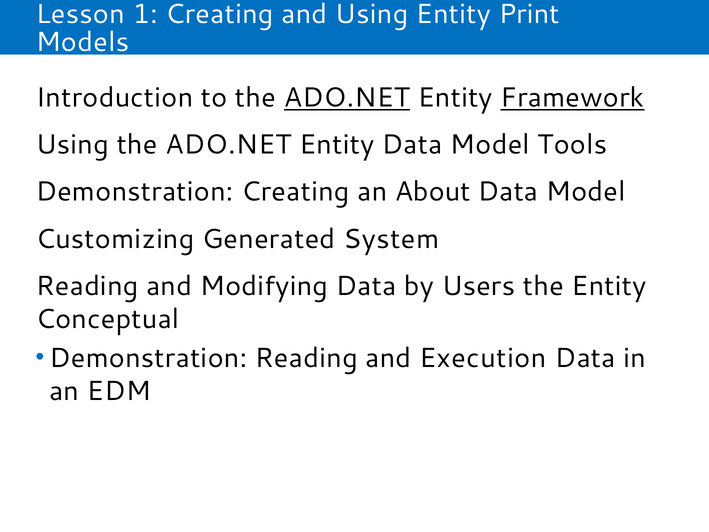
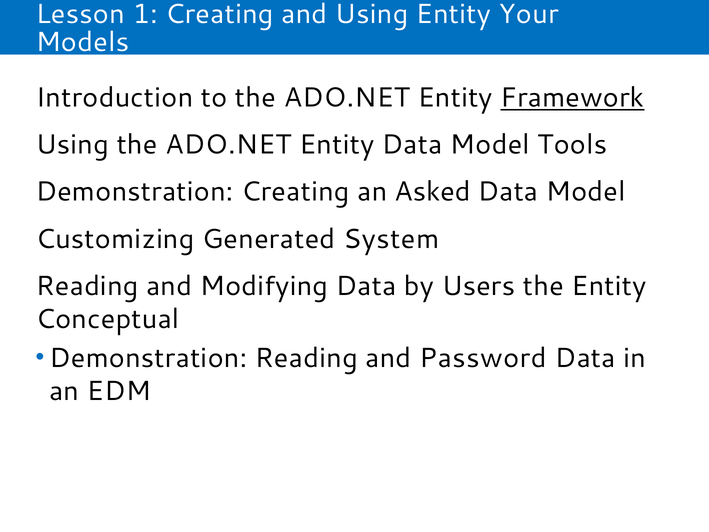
Print: Print -> Your
ADO.NET at (347, 98) underline: present -> none
About: About -> Asked
Execution: Execution -> Password
